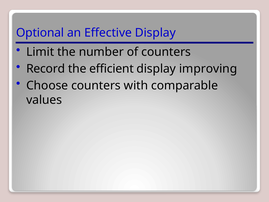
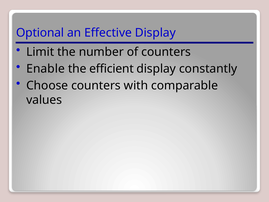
Record: Record -> Enable
improving: improving -> constantly
